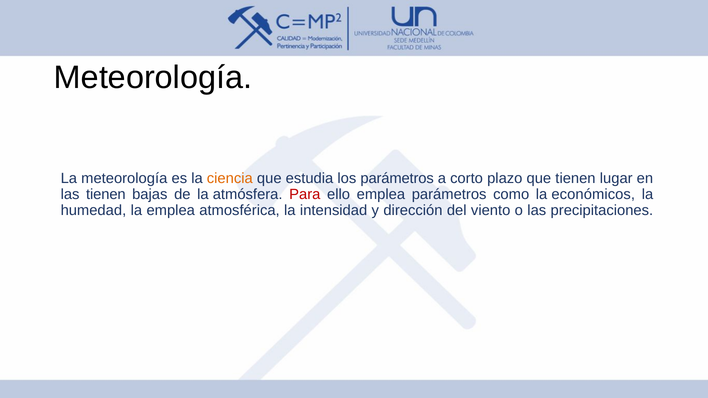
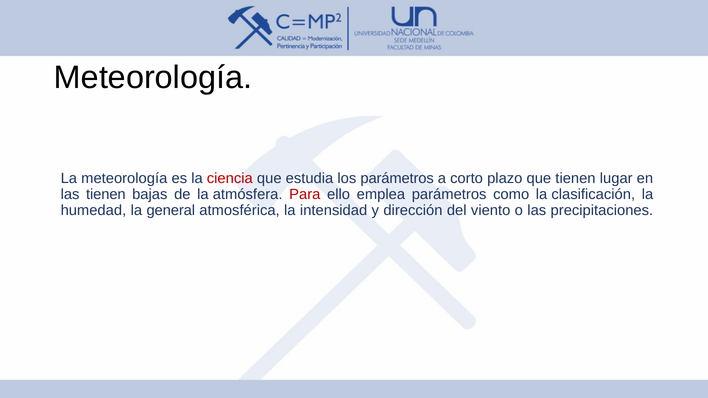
ciencia colour: orange -> red
económicos: económicos -> clasificación
la emplea: emplea -> general
